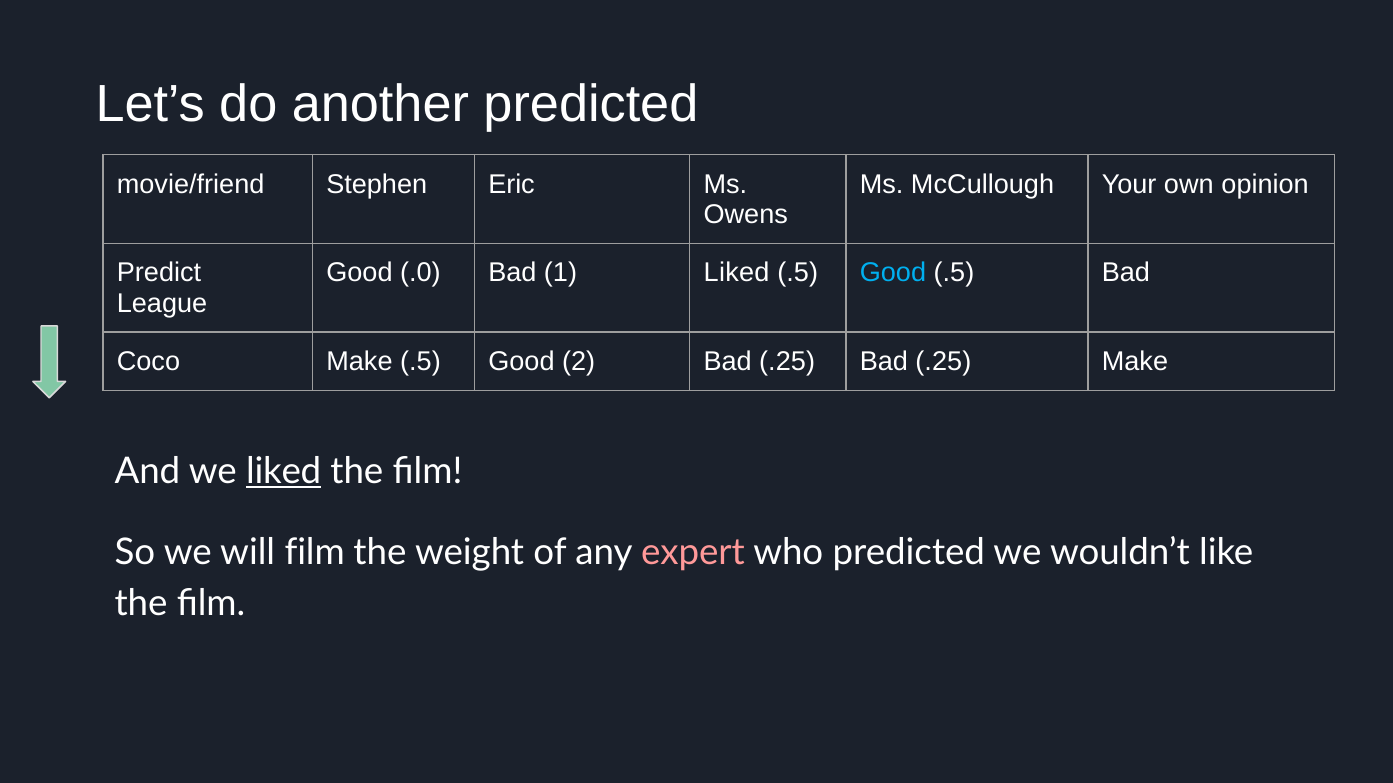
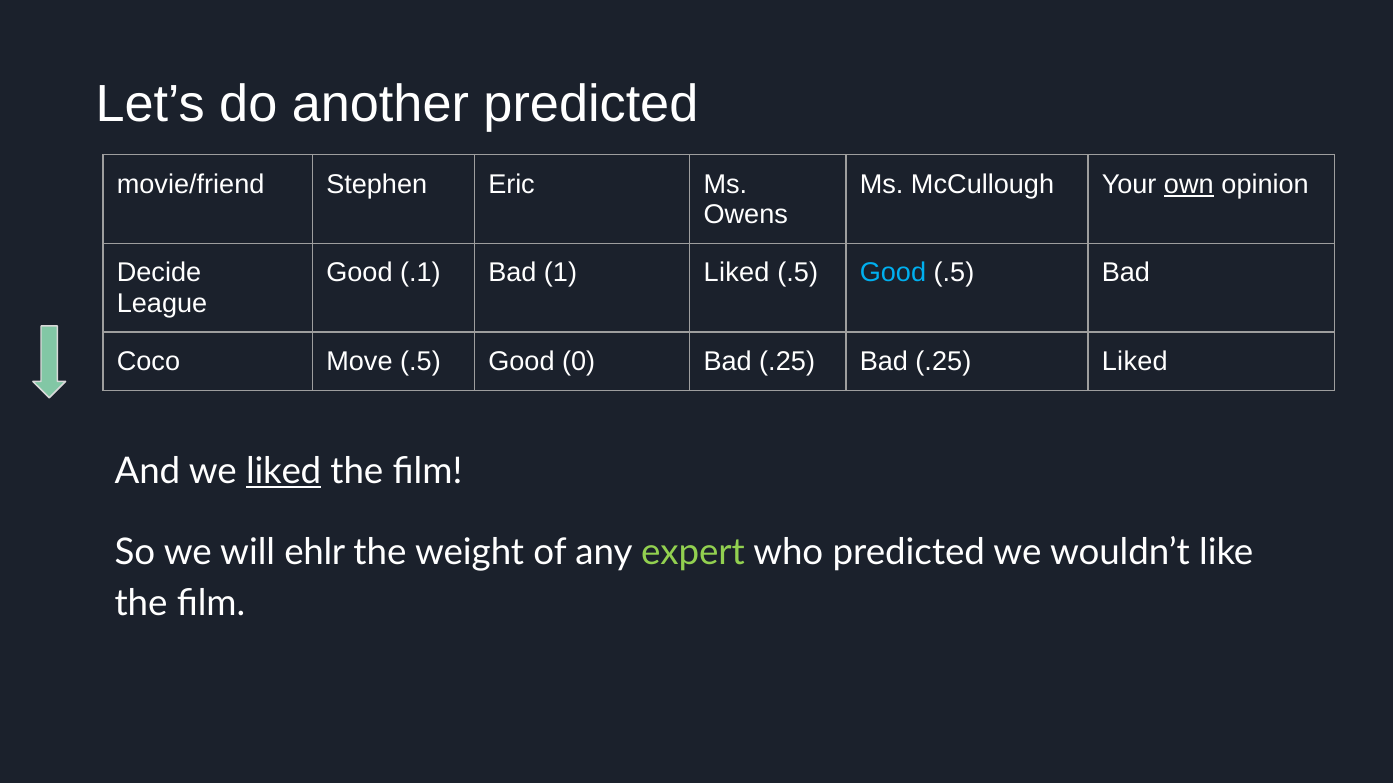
own underline: none -> present
Predict: Predict -> Decide
.0: .0 -> .1
Coco Make: Make -> Move
2: 2 -> 0
.25 Make: Make -> Liked
will film: film -> ehlr
expert colour: pink -> light green
